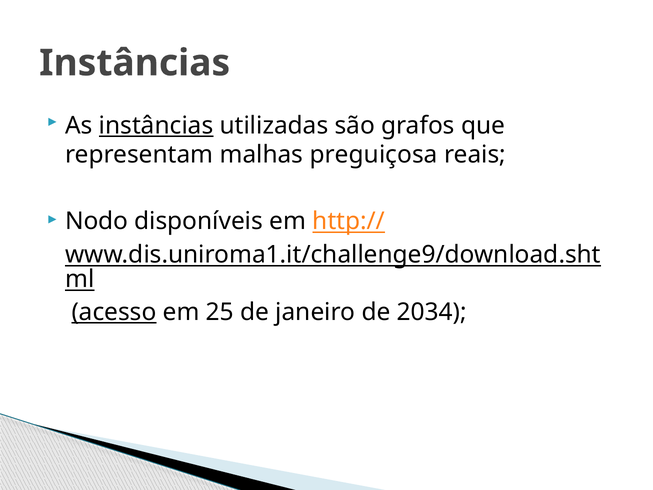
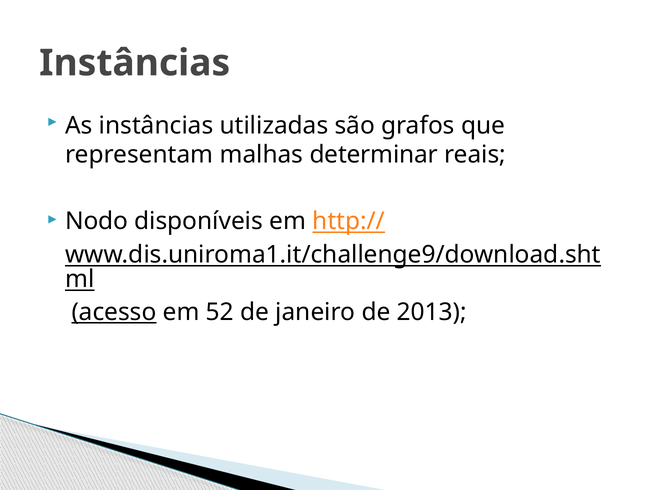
instâncias at (156, 125) underline: present -> none
preguiçosa: preguiçosa -> determinar
25: 25 -> 52
2034: 2034 -> 2013
